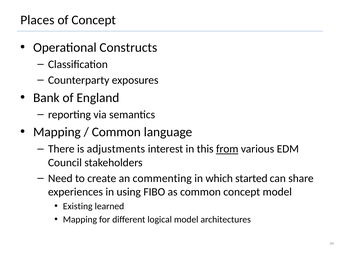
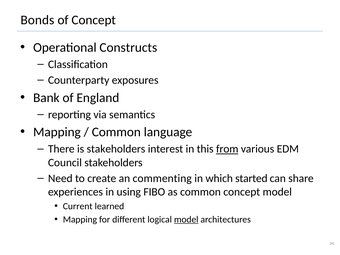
Places: Places -> Bonds
is adjustments: adjustments -> stakeholders
Existing: Existing -> Current
model at (186, 219) underline: none -> present
